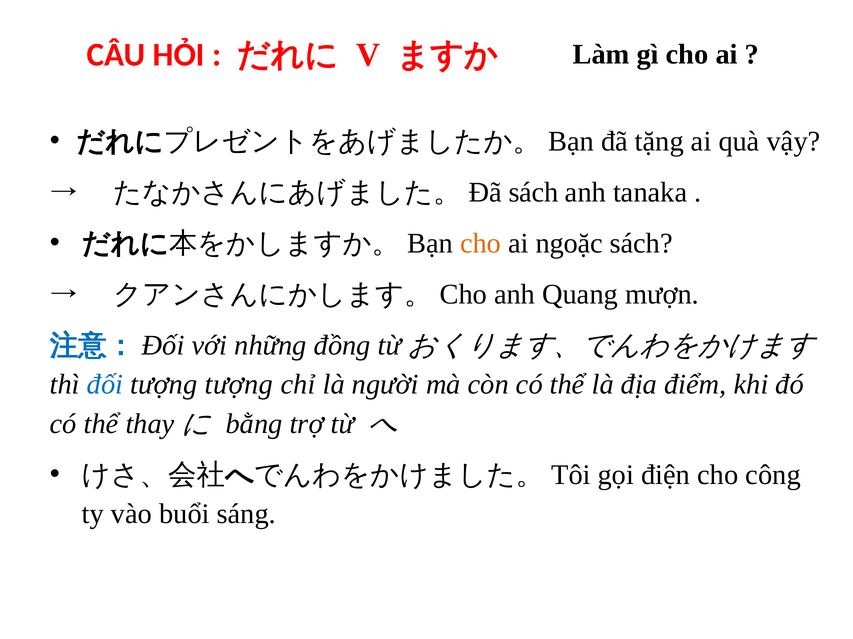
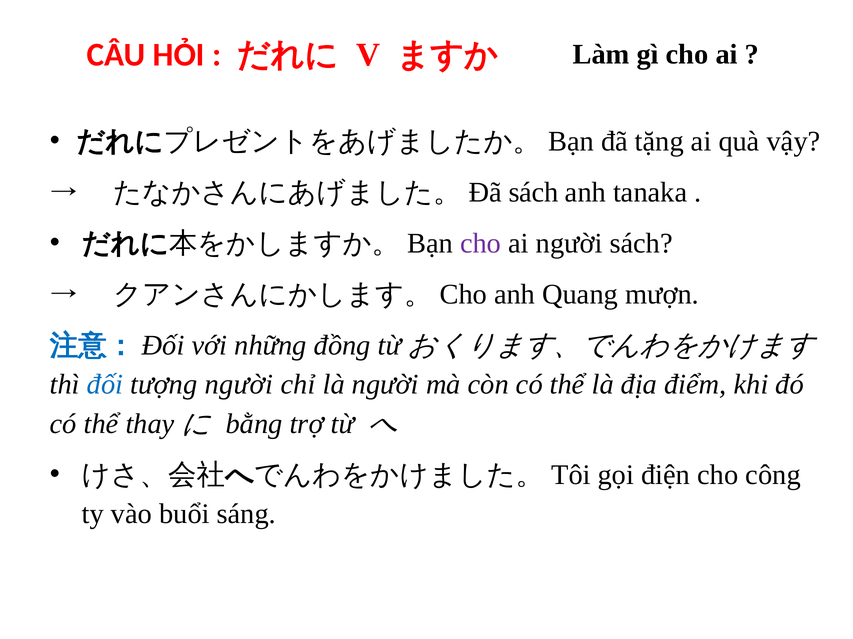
cho at (481, 244) colour: orange -> purple
ai ngoặc: ngoặc -> người
tượng tượng: tượng -> người
